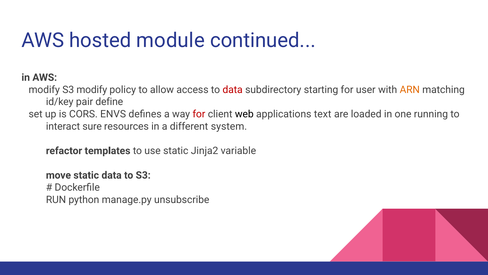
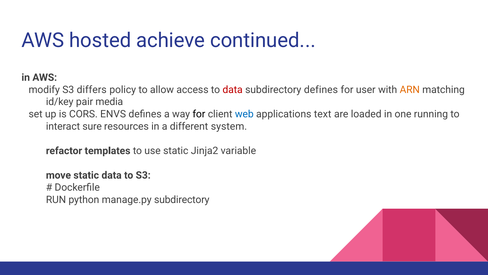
module: module -> achieve
S3 modify: modify -> differs
subdirectory starting: starting -> defines
define: define -> media
for at (199, 114) colour: red -> black
web colour: black -> blue
manage.py unsubscribe: unsubscribe -> subdirectory
